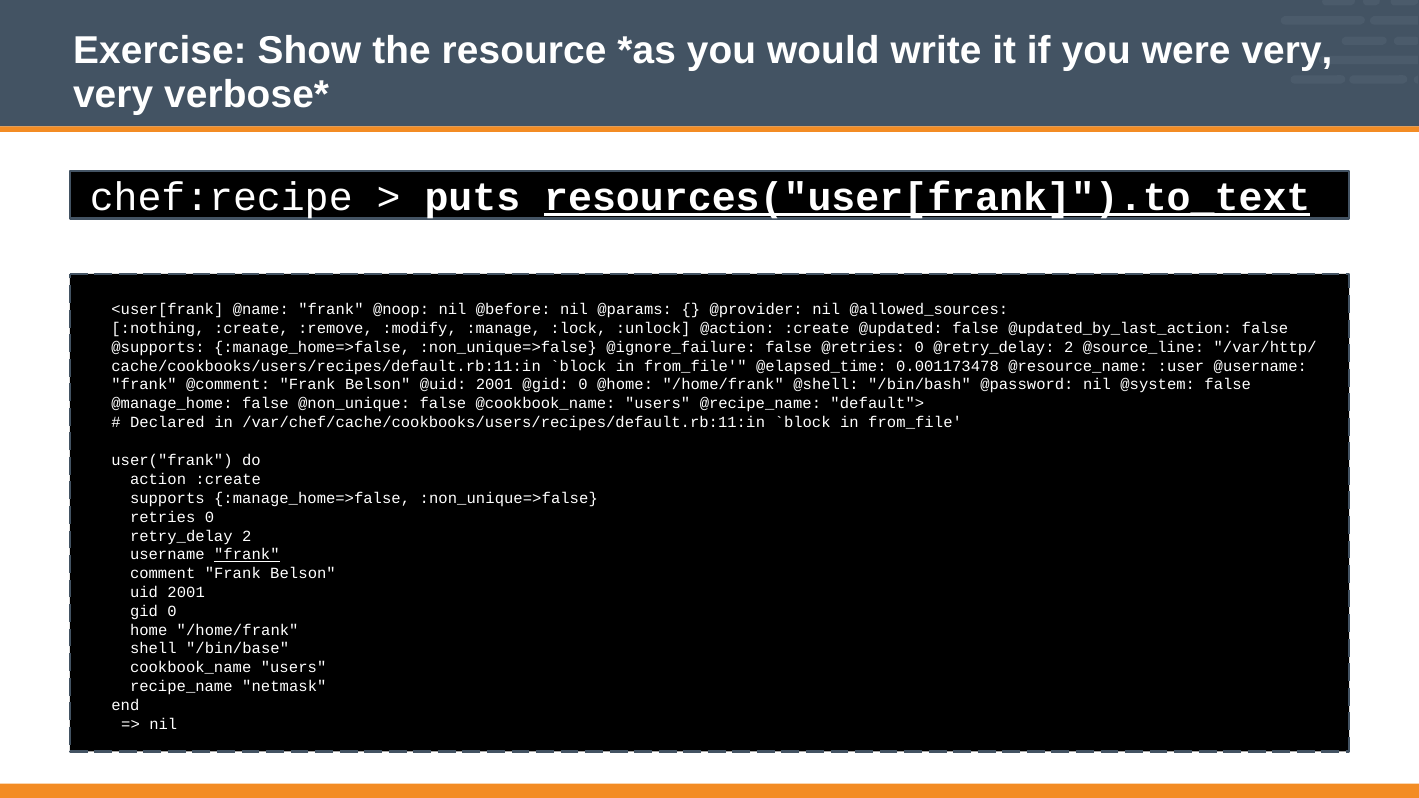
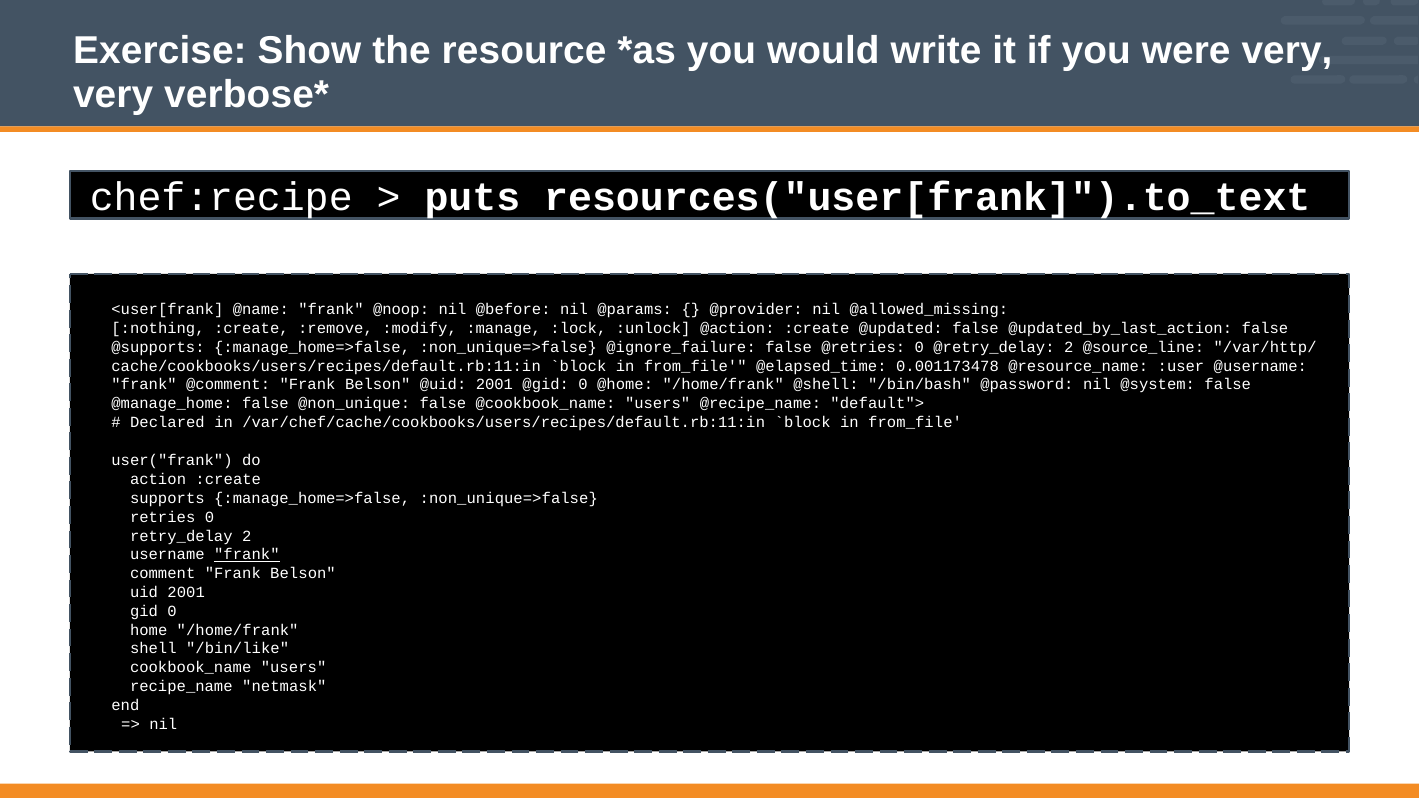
resources("user[frank]").to_text underline: present -> none
@allowed_sources: @allowed_sources -> @allowed_missing
/bin/base: /bin/base -> /bin/like
